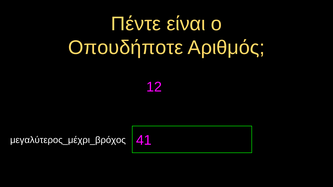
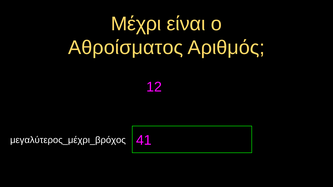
Πέντε: Πέντε -> Μέχρι
Οπουδήποτε: Οπουδήποτε -> Αθροίσματος
